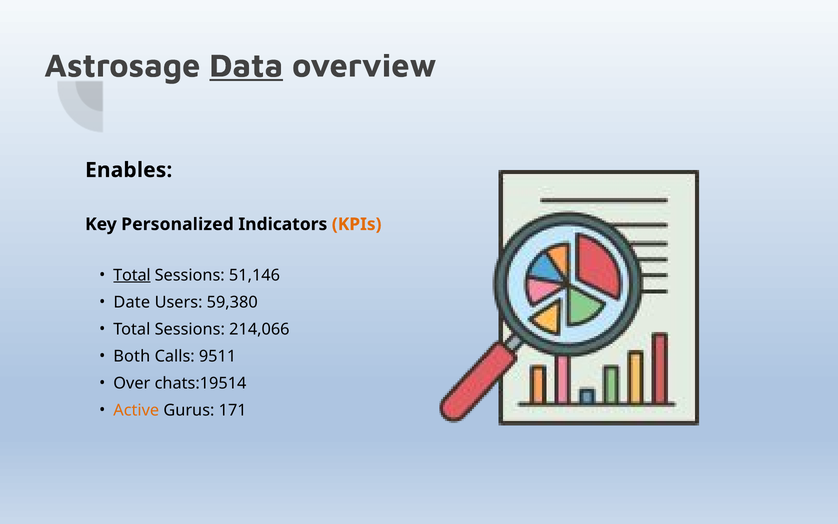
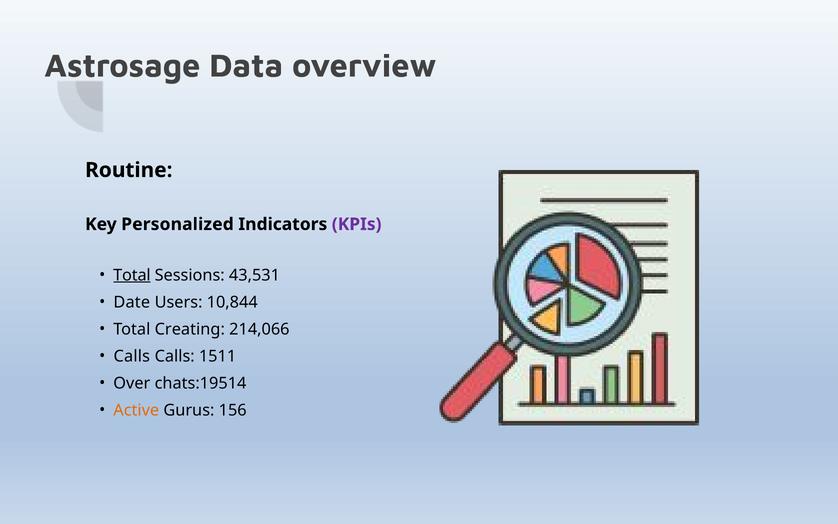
Data underline: present -> none
Enables: Enables -> Routine
KPIs colour: orange -> purple
51,146: 51,146 -> 43,531
59,380: 59,380 -> 10,844
Sessions at (190, 329): Sessions -> Creating
Both at (132, 356): Both -> Calls
9511: 9511 -> 1511
171: 171 -> 156
